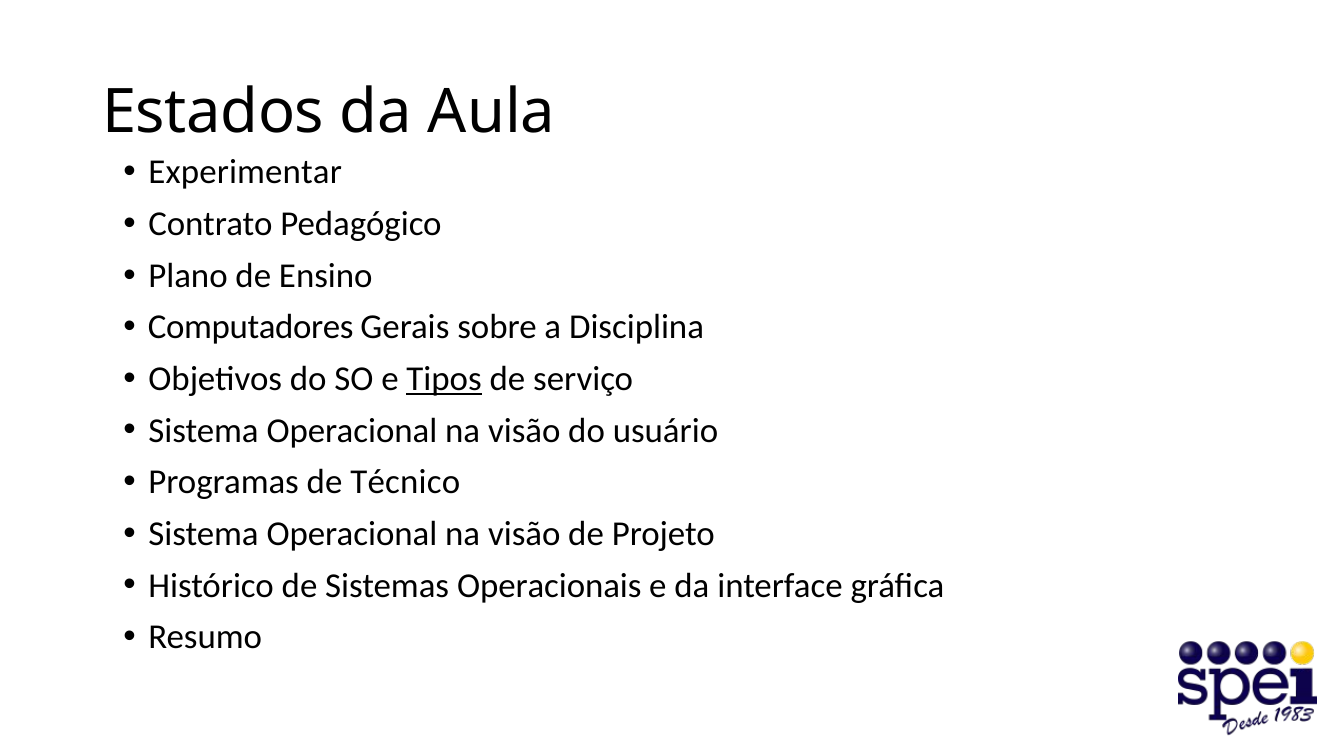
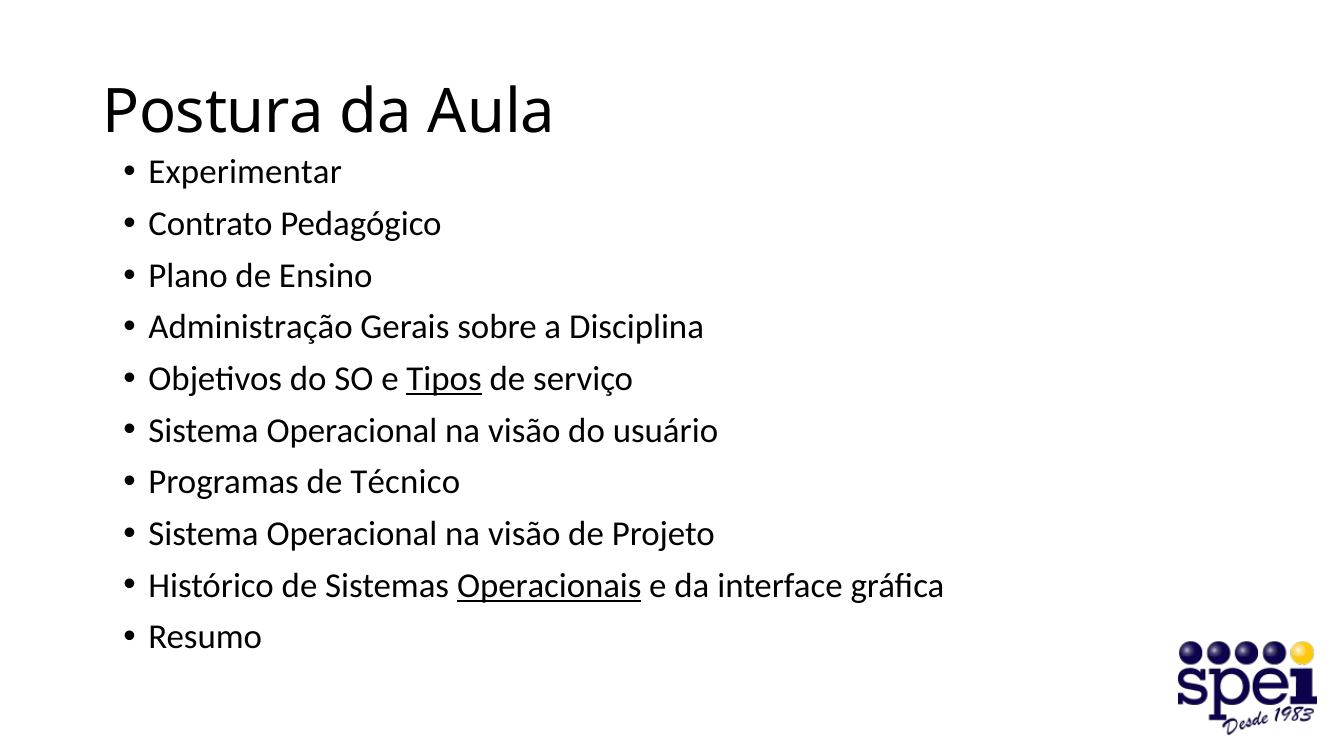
Estados: Estados -> Postura
Computadores: Computadores -> Administração
Operacionais underline: none -> present
